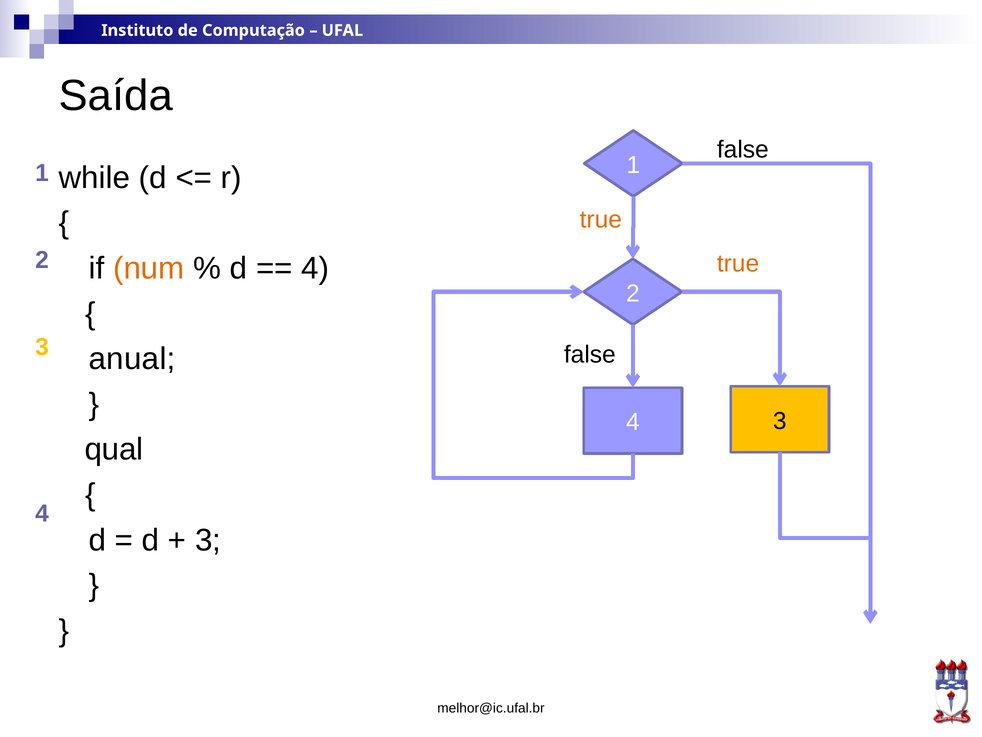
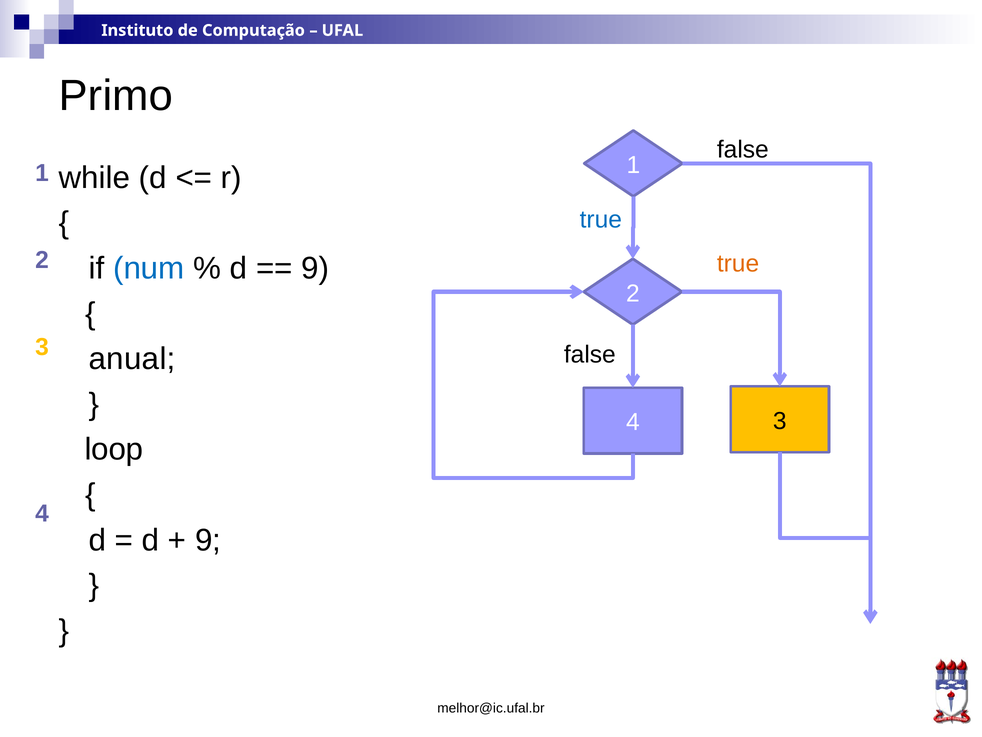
Saída: Saída -> Primo
true at (601, 219) colour: orange -> blue
num colour: orange -> blue
4 at (315, 268): 4 -> 9
qual: qual -> loop
3 at (208, 540): 3 -> 9
